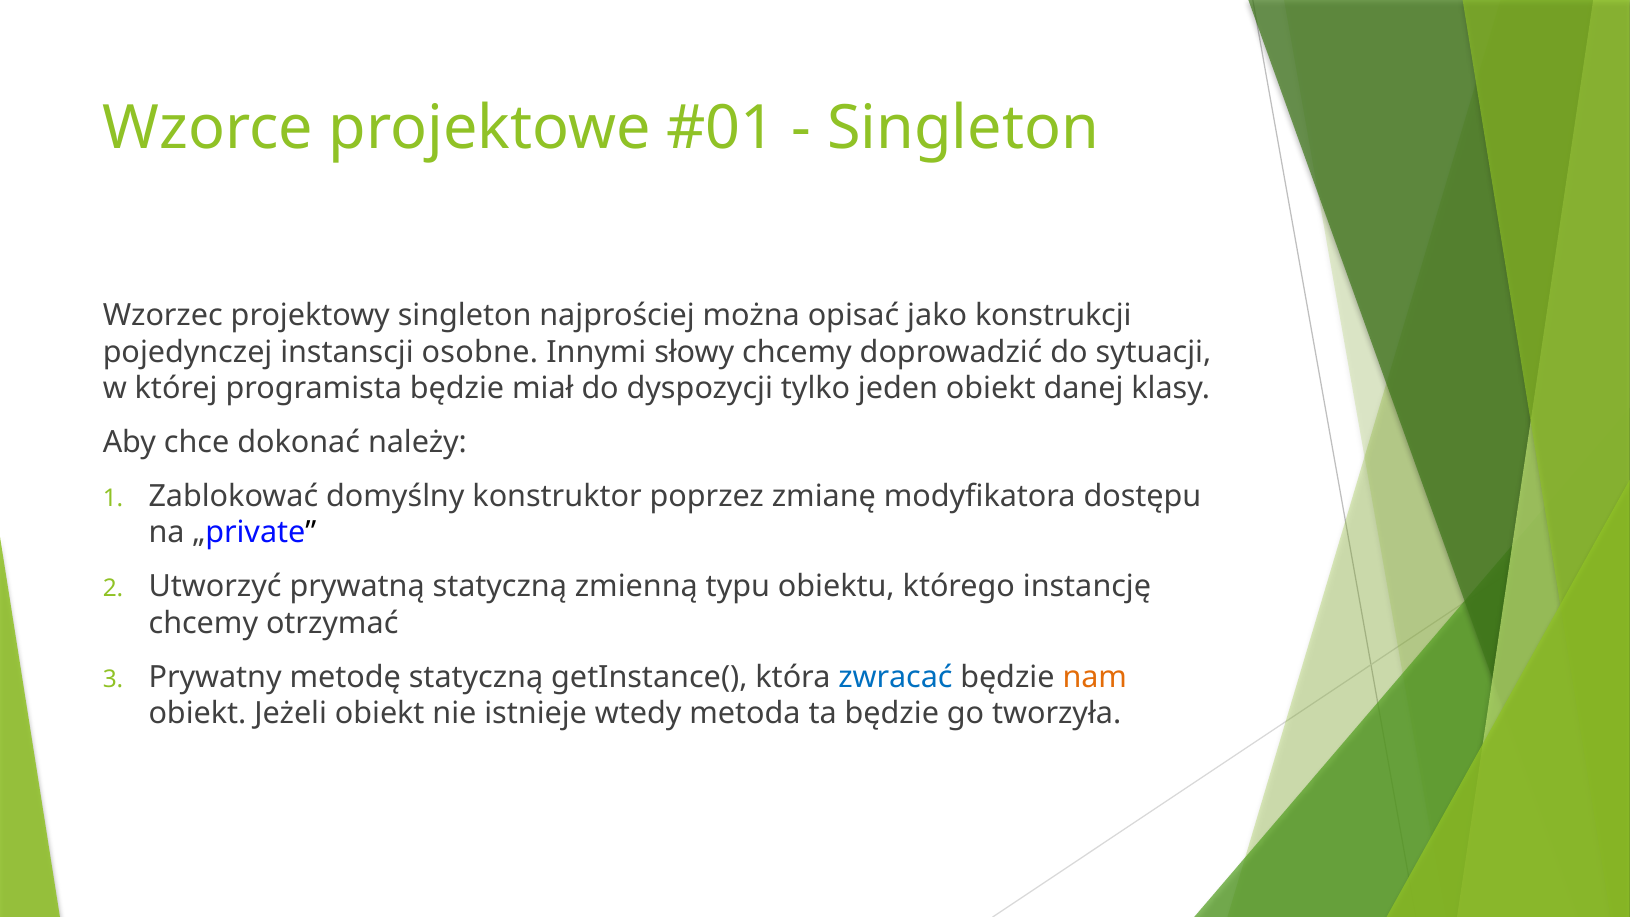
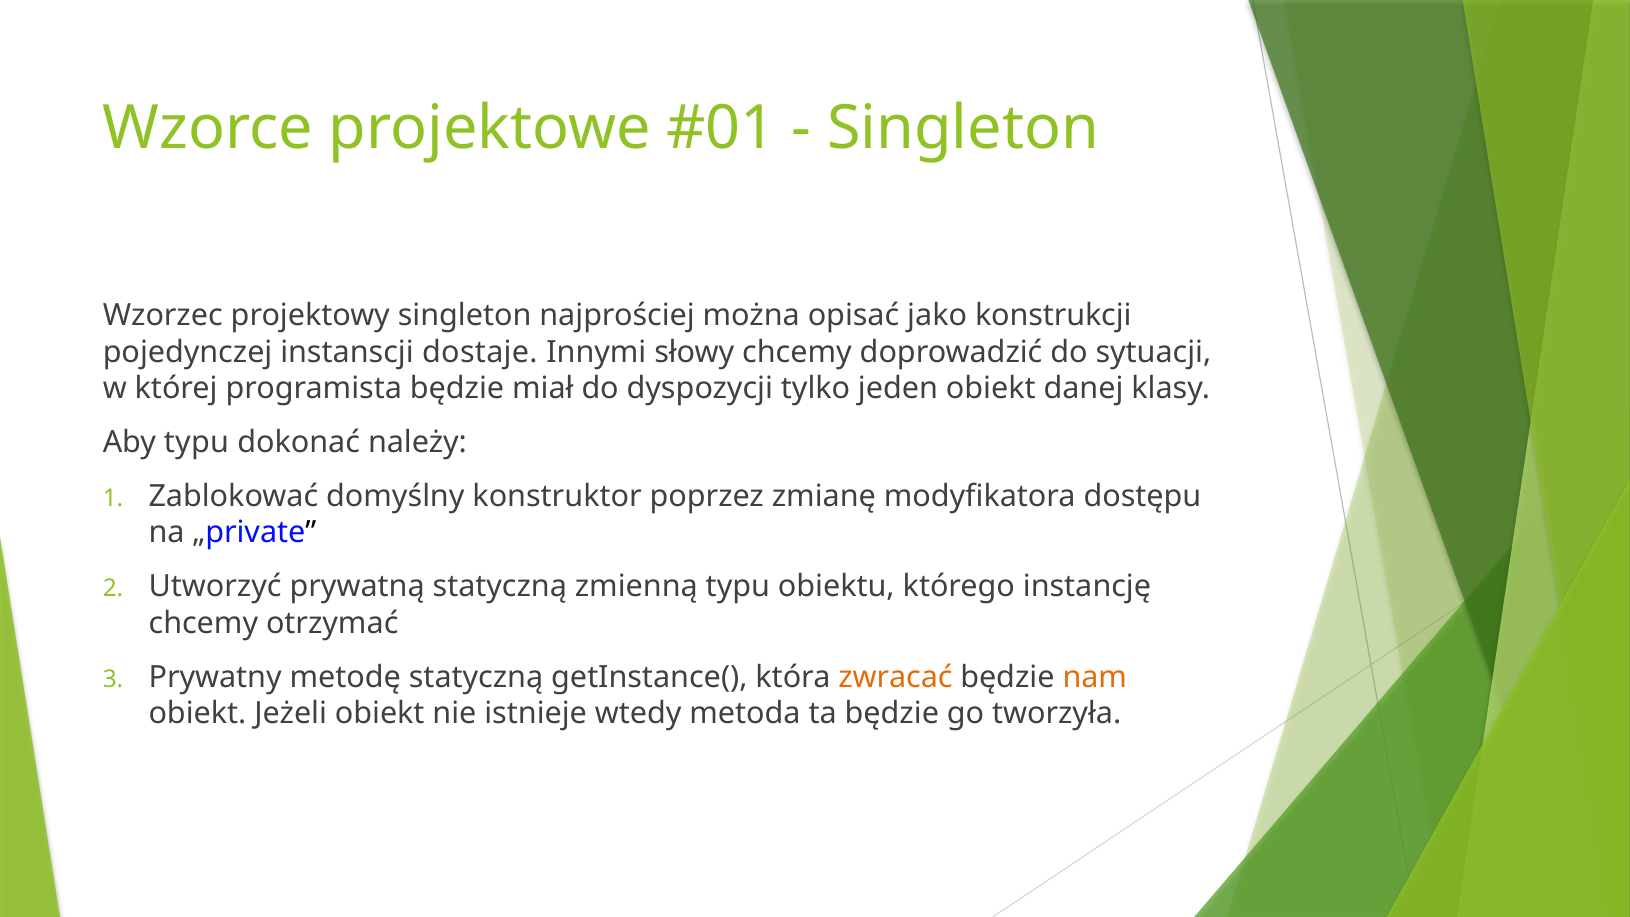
osobne: osobne -> dostaje
Aby chce: chce -> typu
zwracać colour: blue -> orange
